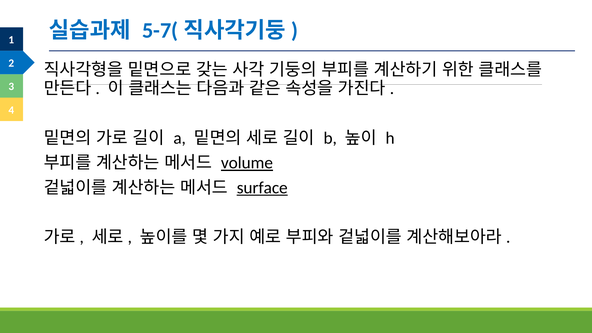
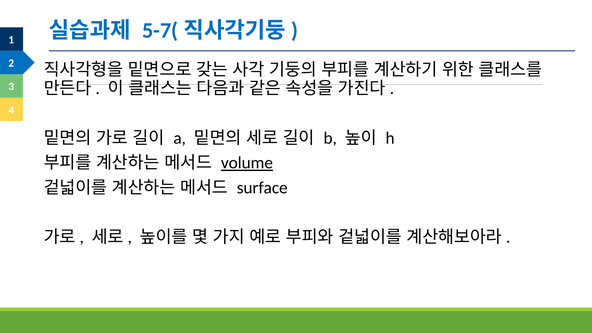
surface underline: present -> none
